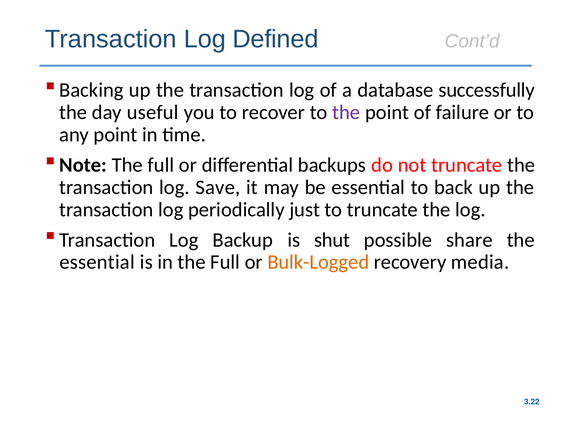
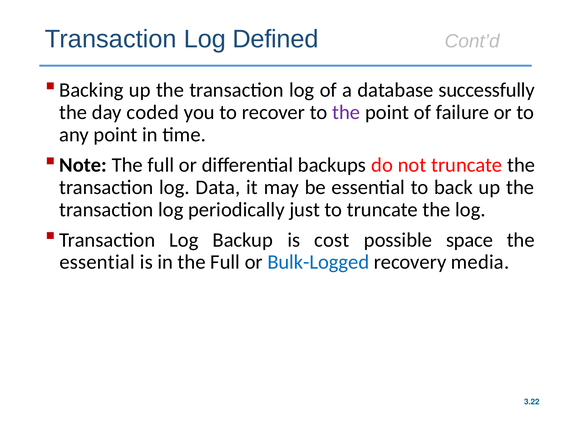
useful: useful -> coded
Save: Save -> Data
shut: shut -> cost
share: share -> space
Bulk-Logged colour: orange -> blue
